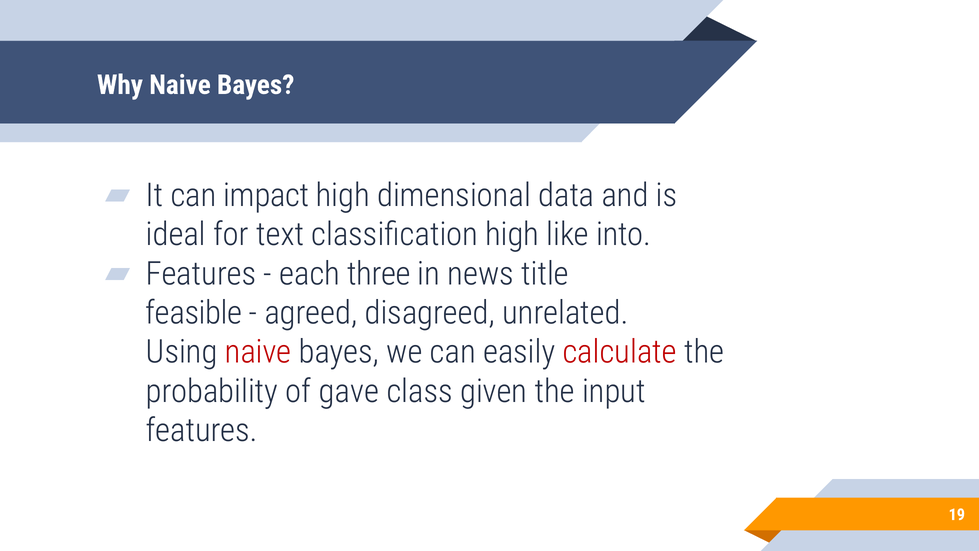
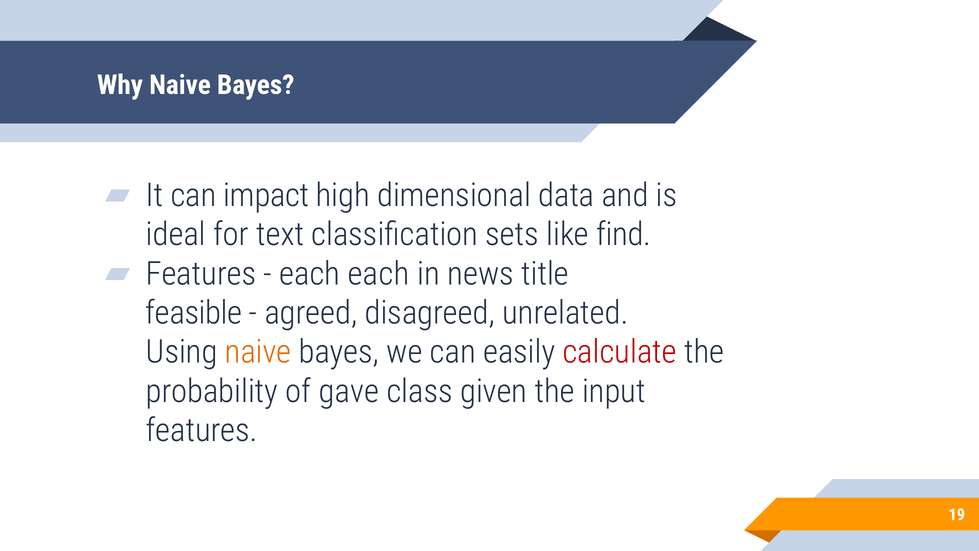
classification high: high -> sets
into: into -> find
each three: three -> each
naive at (258, 352) colour: red -> orange
